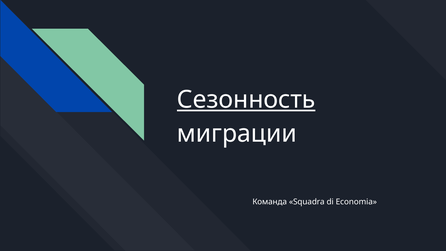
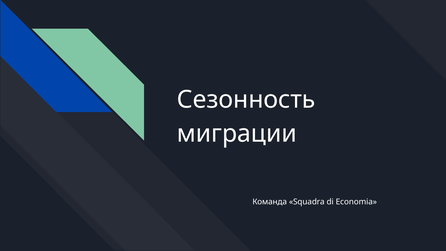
Сезонность underline: present -> none
